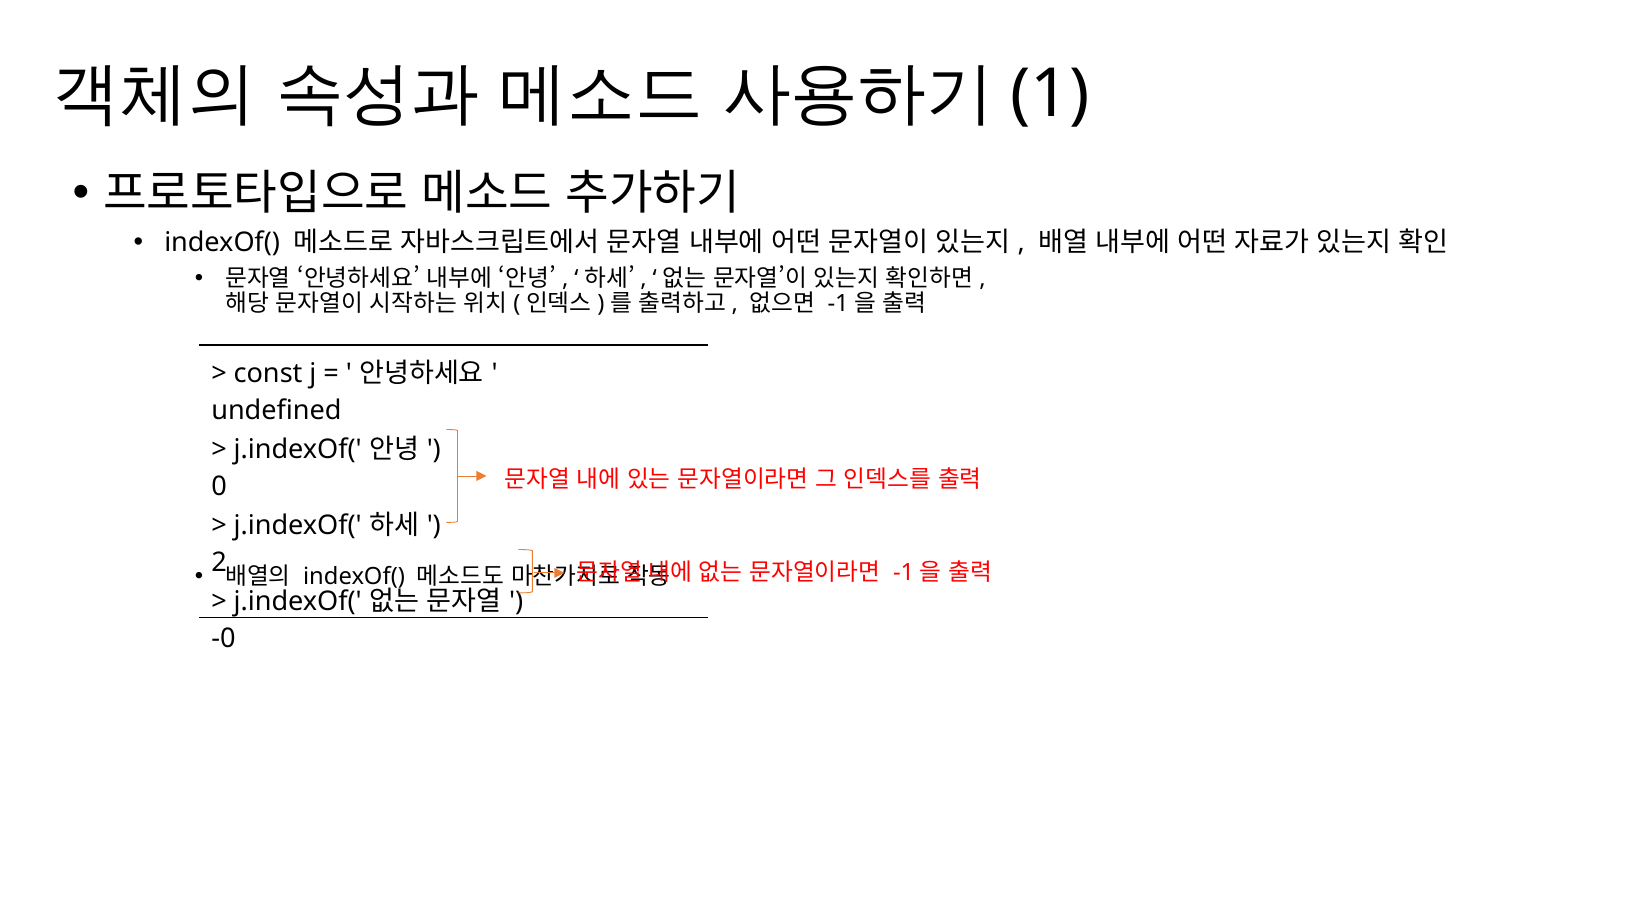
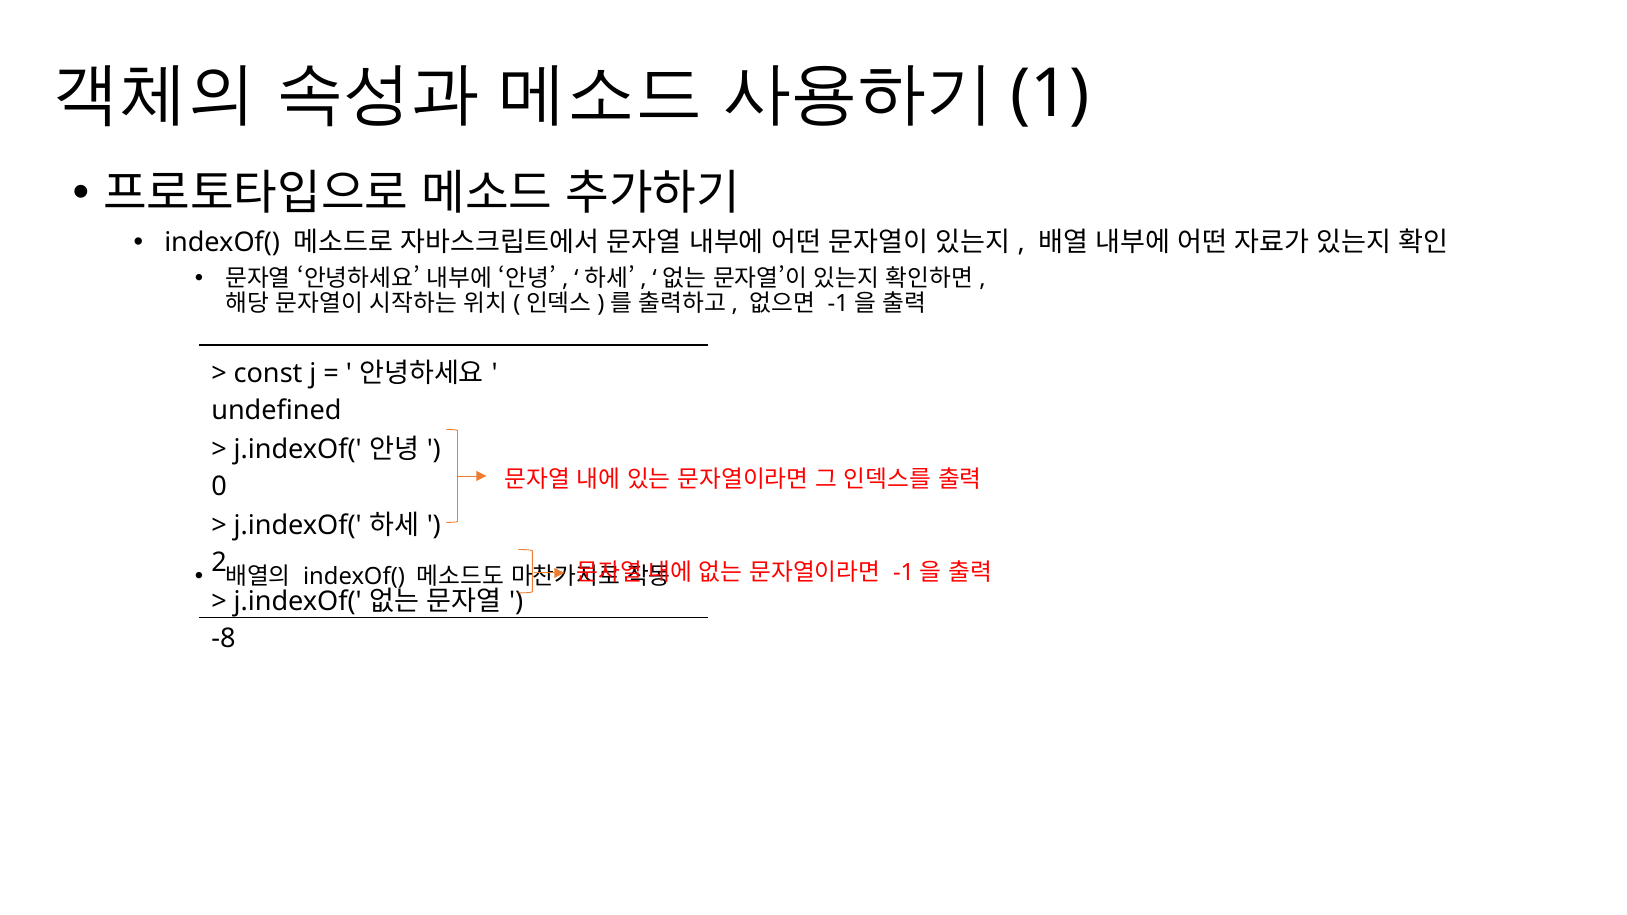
-0: -0 -> -8
